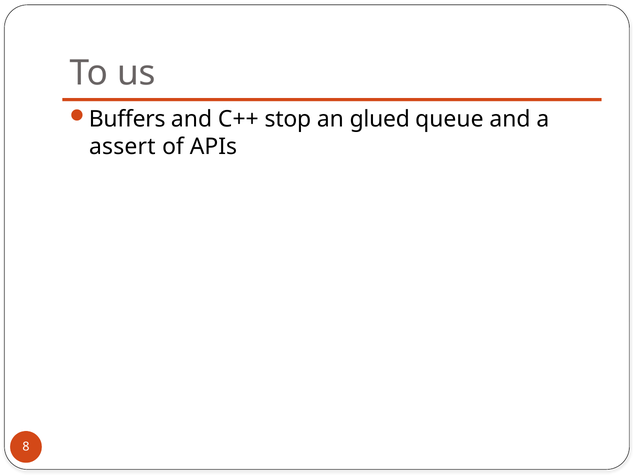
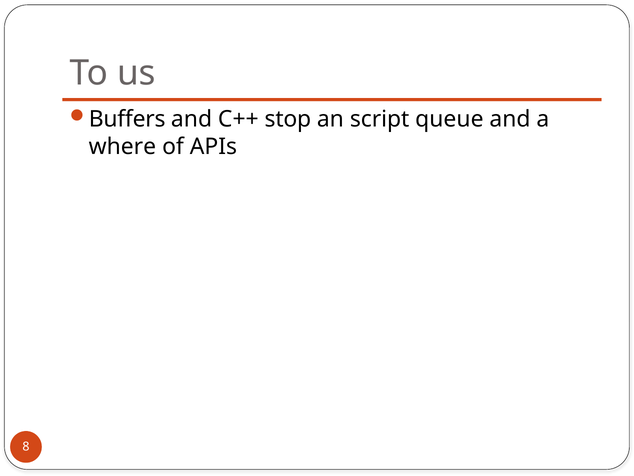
glued: glued -> script
assert: assert -> where
